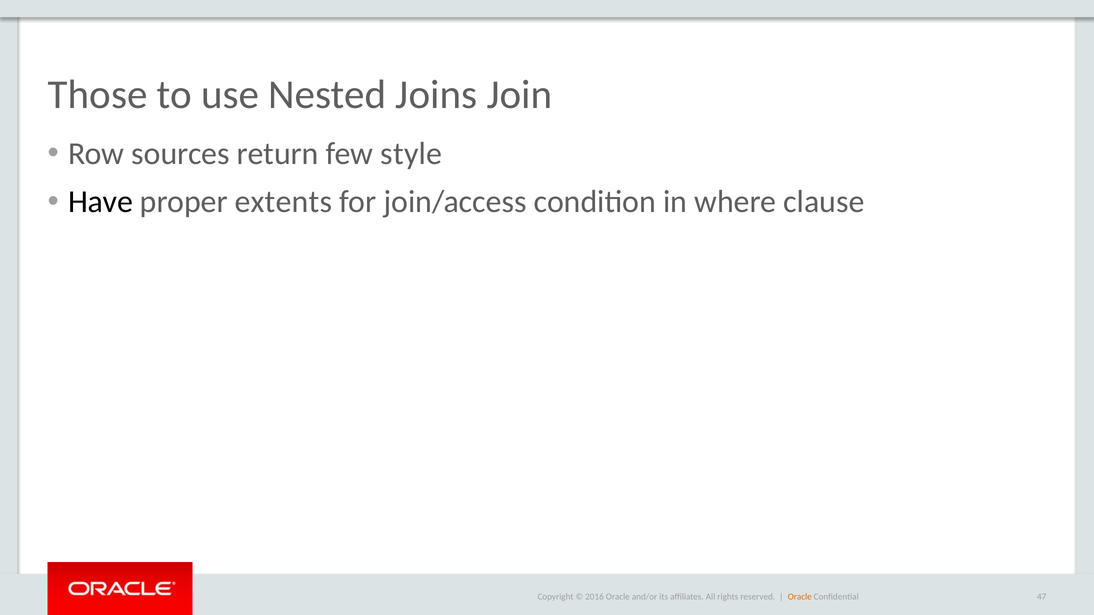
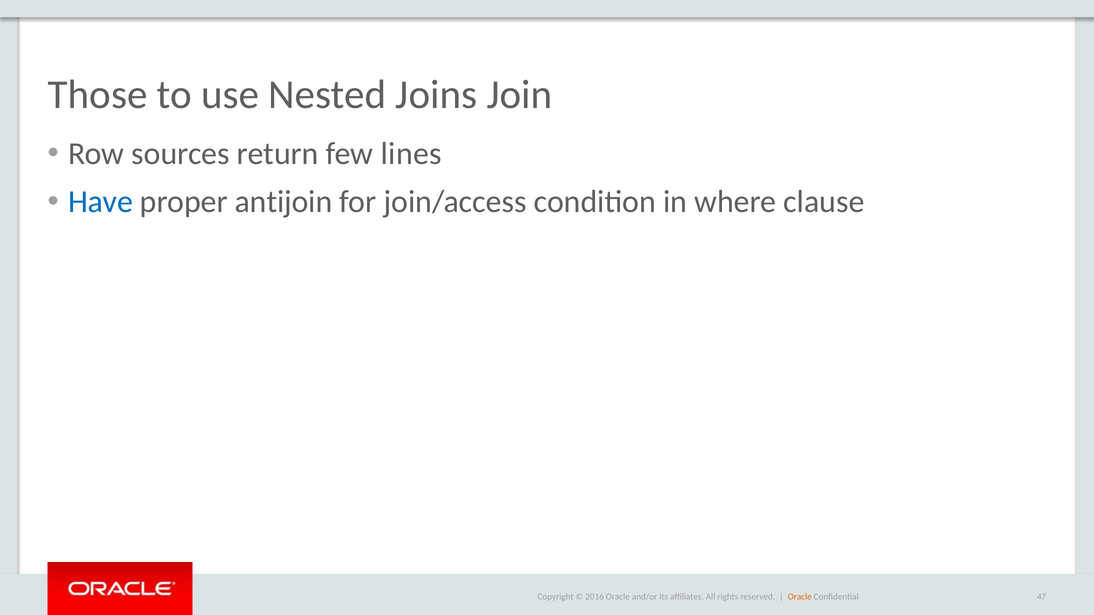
style: style -> lines
Have colour: black -> blue
extents: extents -> antijoin
